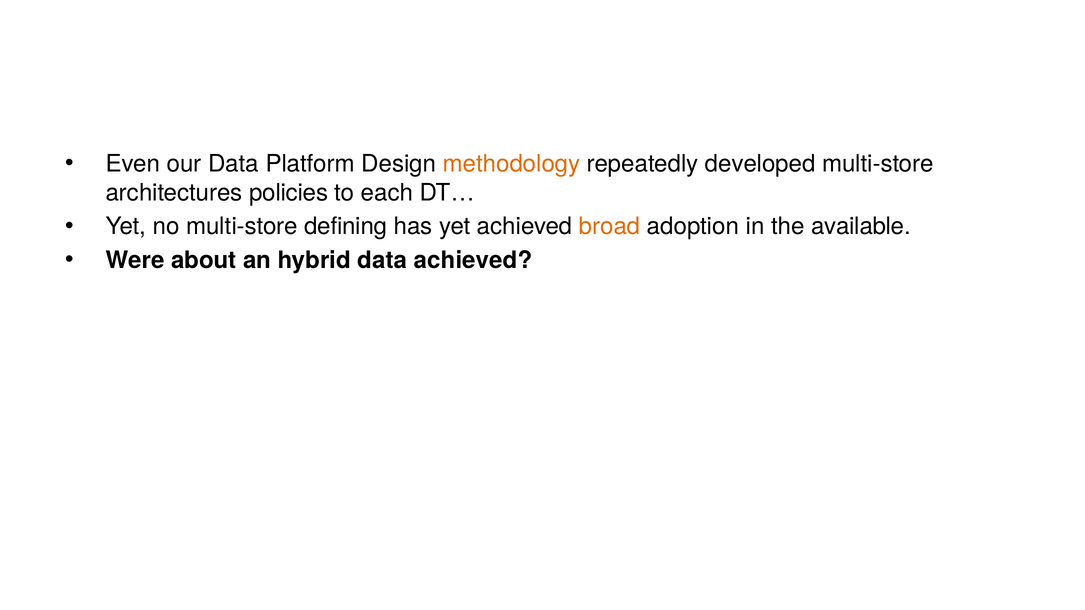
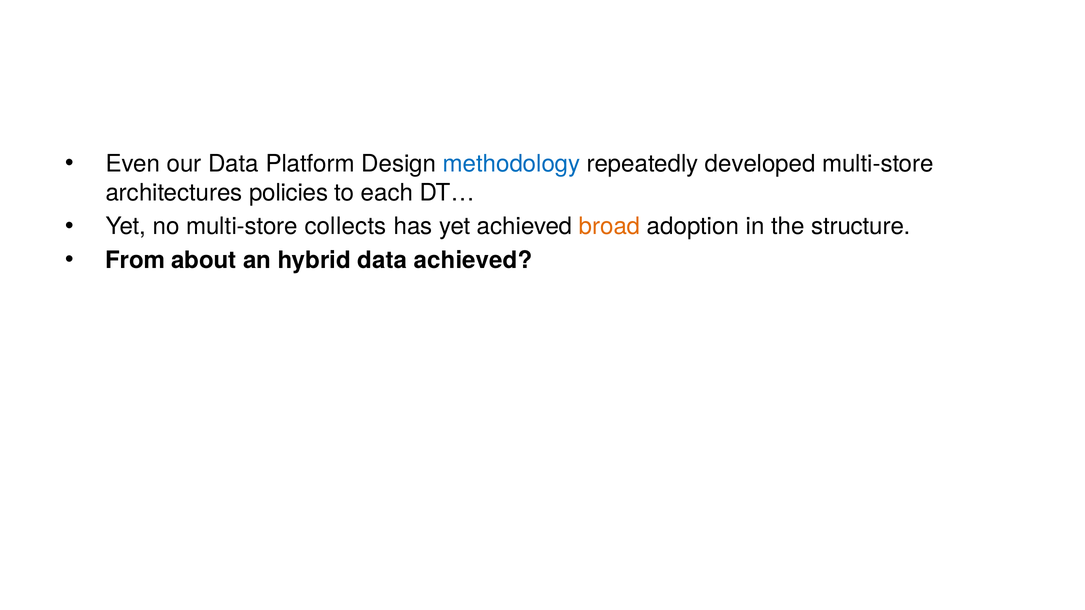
methodology colour: orange -> blue
defining: defining -> collects
available: available -> structure
Were: Were -> From
